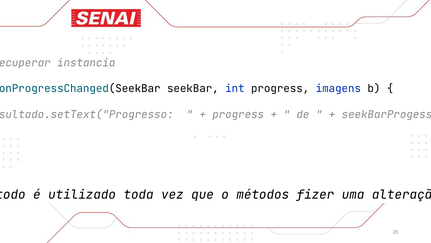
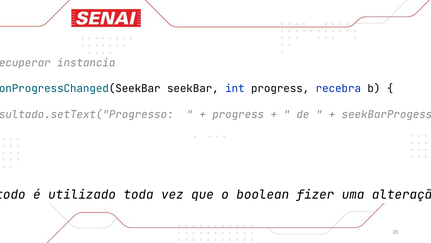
imagens: imagens -> recebra
métodos: métodos -> boolean
